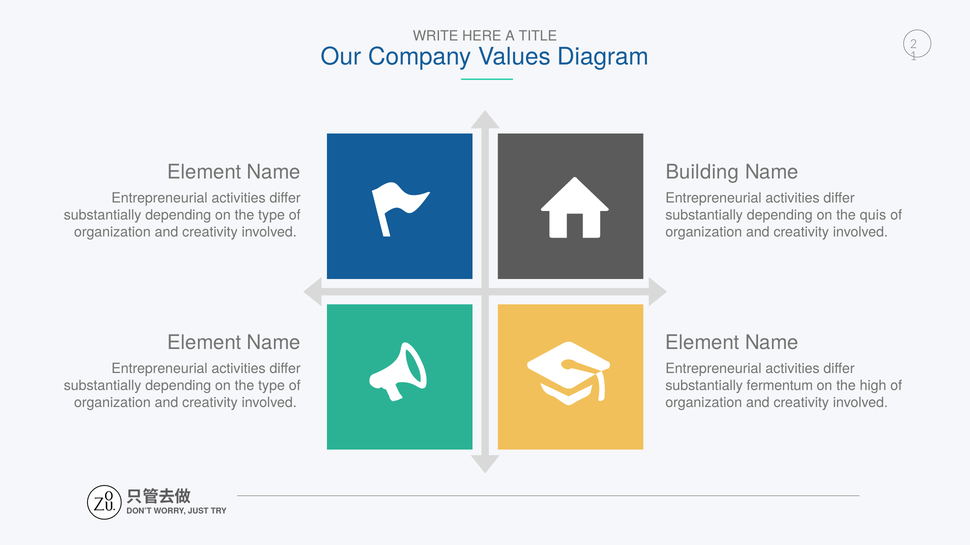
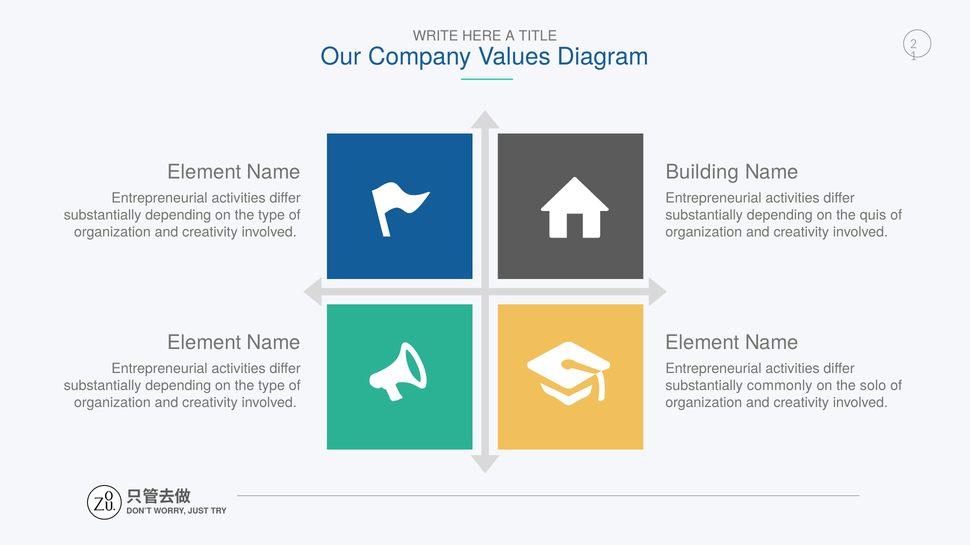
fermentum: fermentum -> commonly
high: high -> solo
